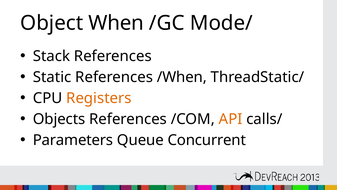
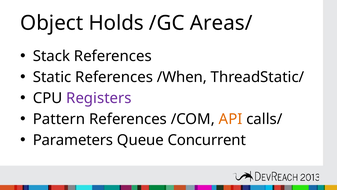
When: When -> Holds
Mode/: Mode/ -> Areas/
Registers colour: orange -> purple
Objects: Objects -> Pattern
